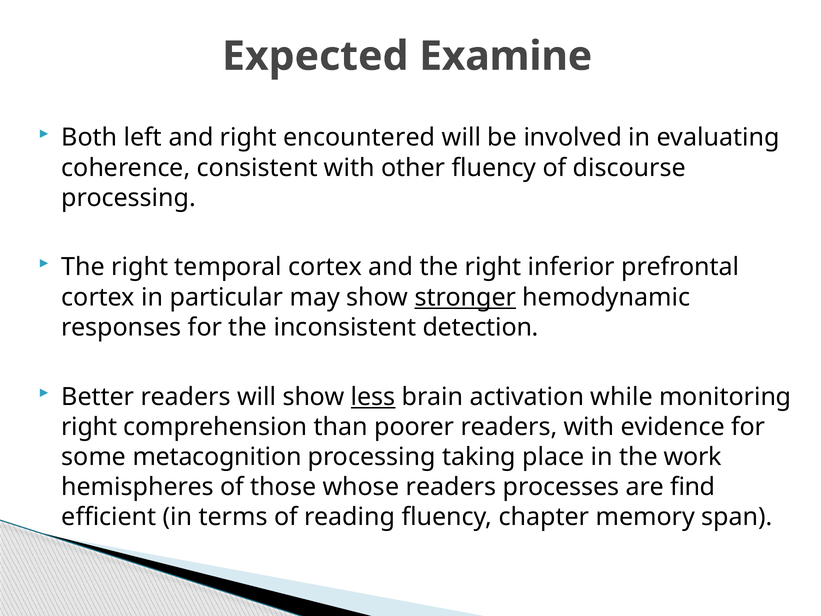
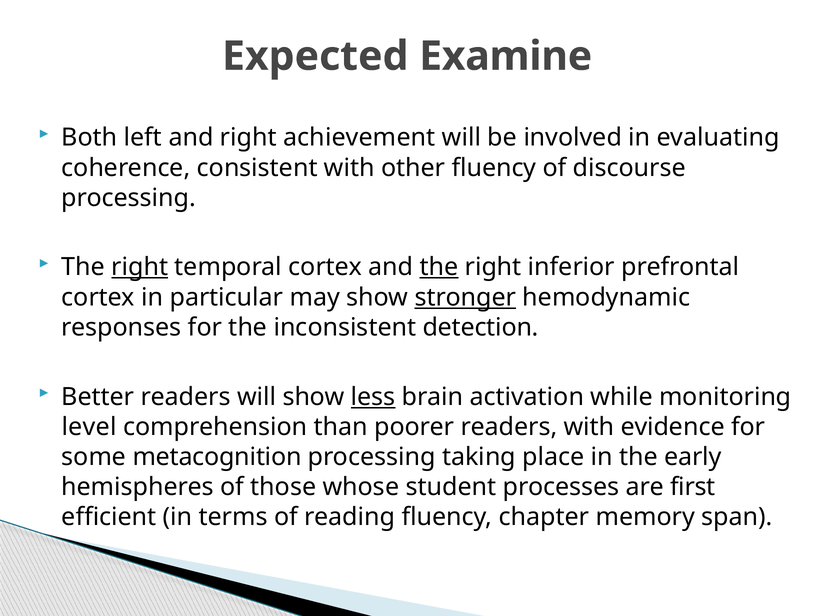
encountered: encountered -> achievement
right at (140, 267) underline: none -> present
the at (439, 267) underline: none -> present
right at (89, 427): right -> level
work: work -> early
whose readers: readers -> student
find: find -> first
